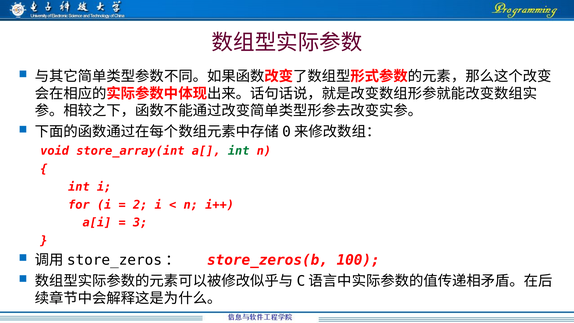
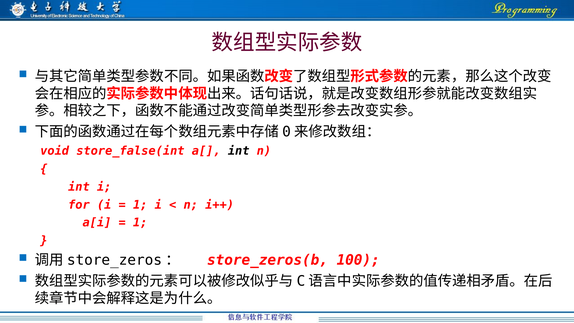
store_array(int: store_array(int -> store_false(int
int at (239, 151) colour: green -> black
2 at (140, 205): 2 -> 1
3 at (140, 223): 3 -> 1
